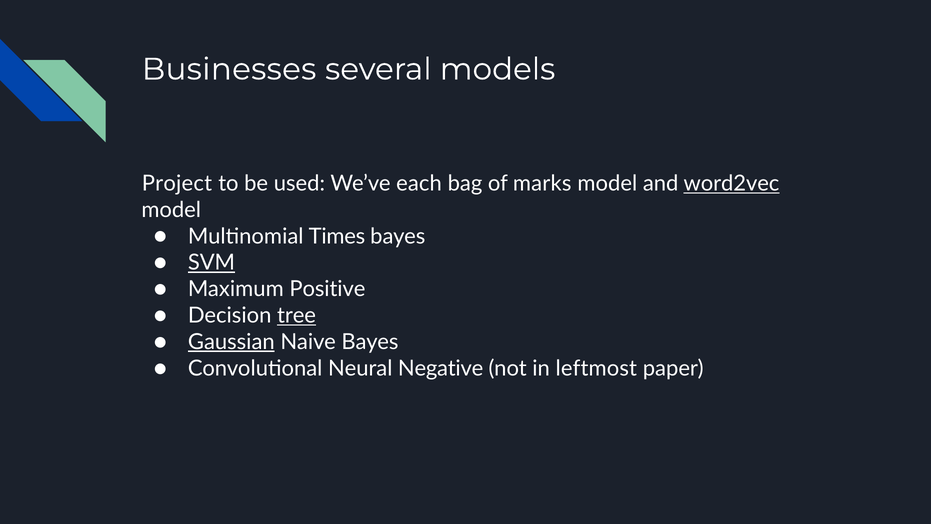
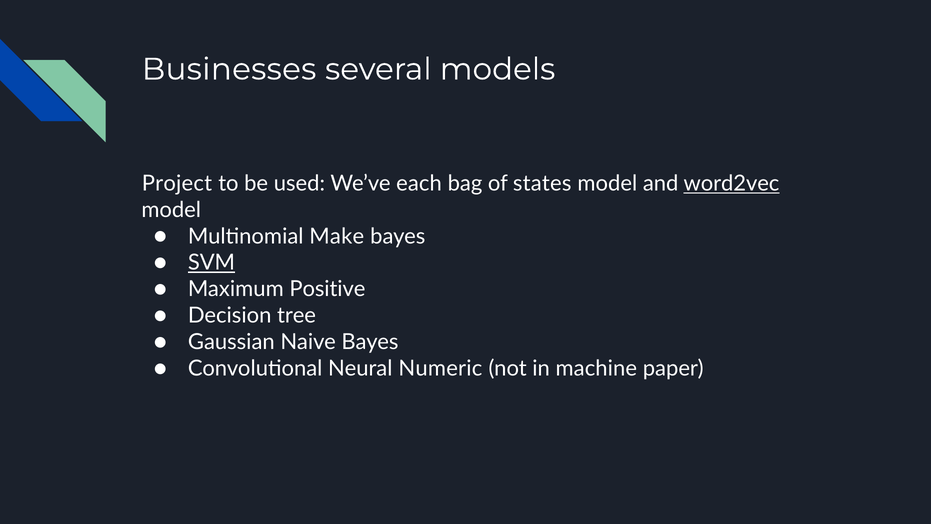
marks: marks -> states
Times: Times -> Make
tree underline: present -> none
Gaussian underline: present -> none
Negative: Negative -> Numeric
leftmost: leftmost -> machine
